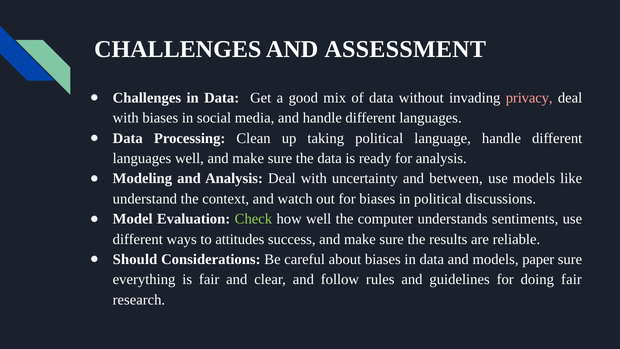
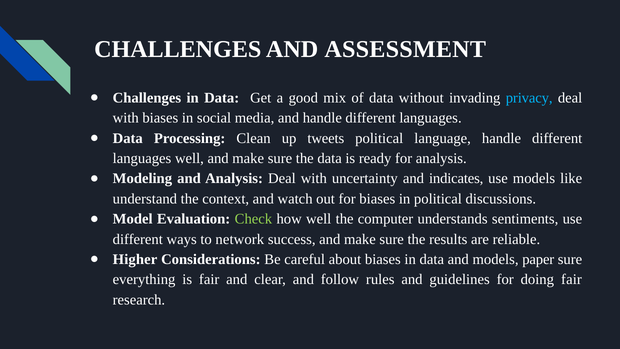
privacy colour: pink -> light blue
taking: taking -> tweets
between: between -> indicates
attitudes: attitudes -> network
Should: Should -> Higher
